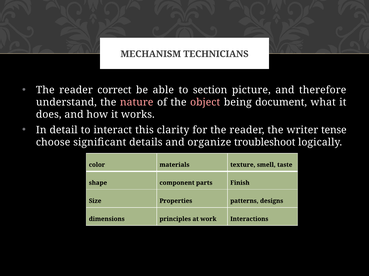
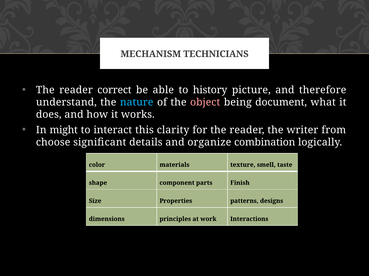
section: section -> history
nature colour: pink -> light blue
detail: detail -> might
tense: tense -> from
troubleshoot: troubleshoot -> combination
